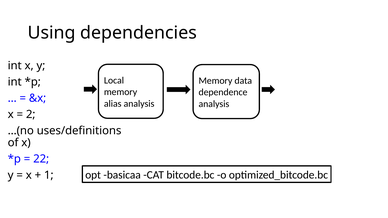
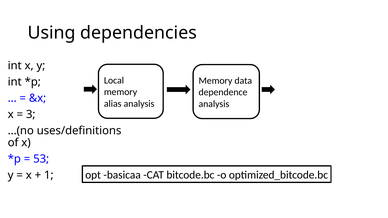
2: 2 -> 3
22: 22 -> 53
